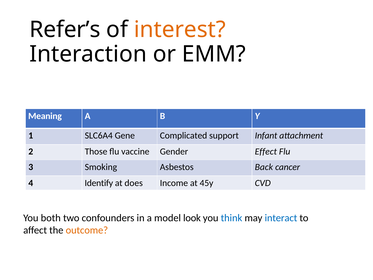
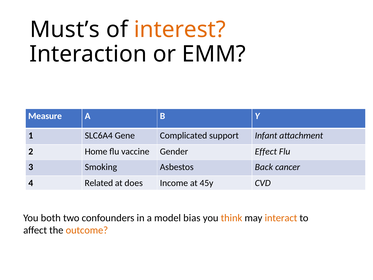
Refer’s: Refer’s -> Must’s
Meaning: Meaning -> Measure
Those: Those -> Home
Identify: Identify -> Related
look: look -> bias
think colour: blue -> orange
interact colour: blue -> orange
